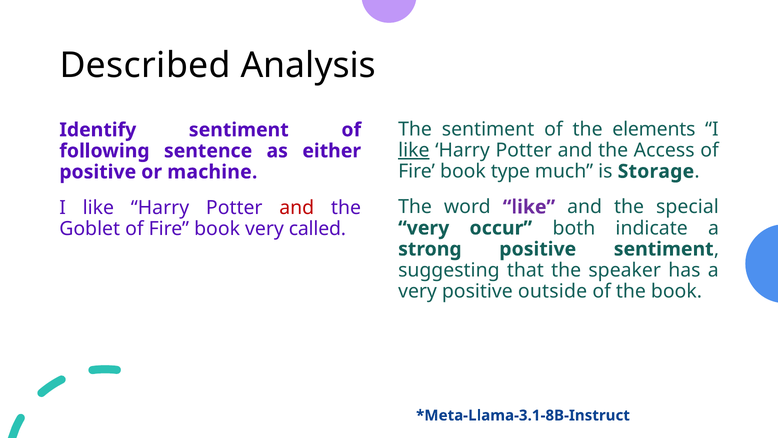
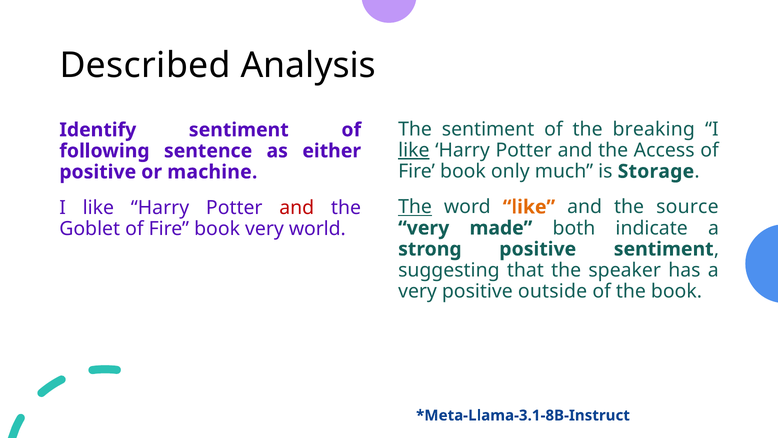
elements: elements -> breaking
type: type -> only
The at (415, 207) underline: none -> present
like at (529, 207) colour: purple -> orange
special: special -> source
called: called -> world
occur: occur -> made
